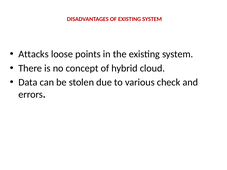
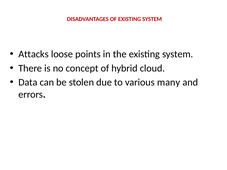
check: check -> many
